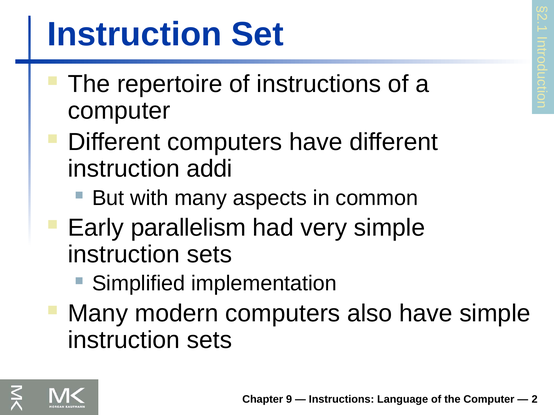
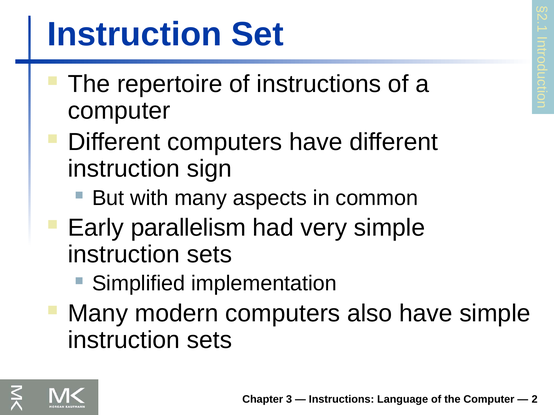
addi: addi -> sign
9: 9 -> 3
